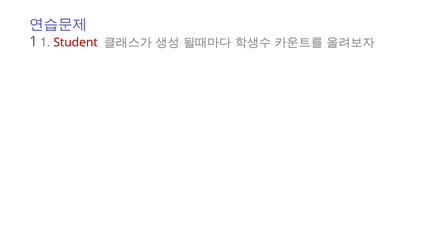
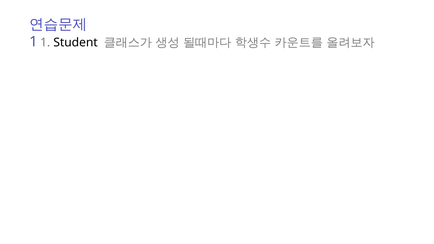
Student colour: red -> black
